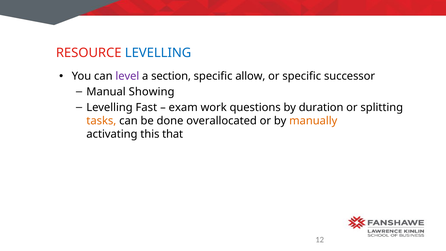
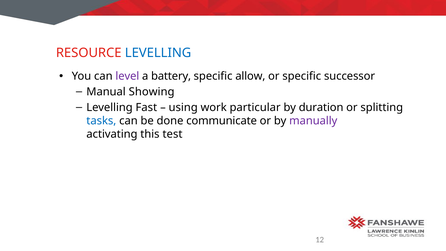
section: section -> battery
exam: exam -> using
questions: questions -> particular
tasks colour: orange -> blue
overallocated: overallocated -> communicate
manually colour: orange -> purple
that: that -> test
